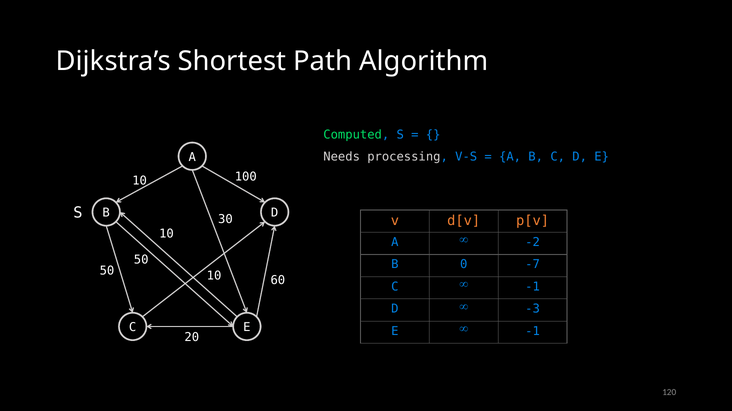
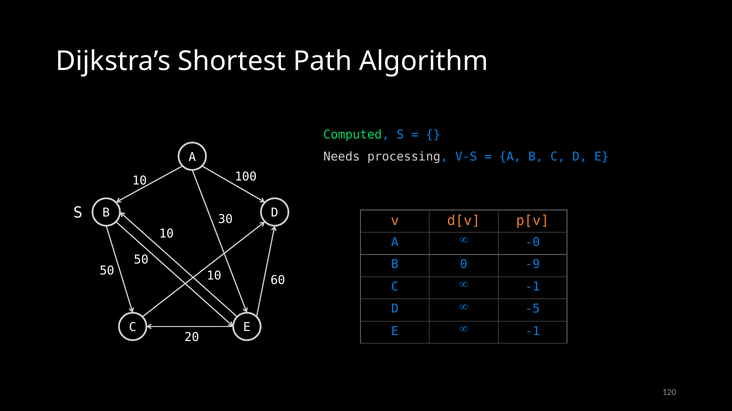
-2: -2 -> -0
-7: -7 -> -9
-3: -3 -> -5
